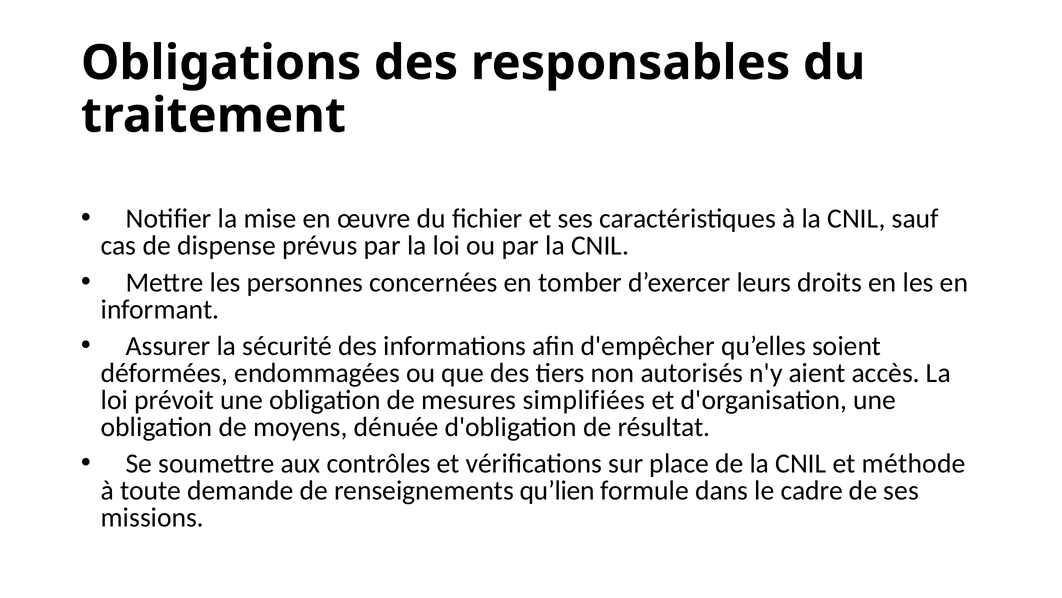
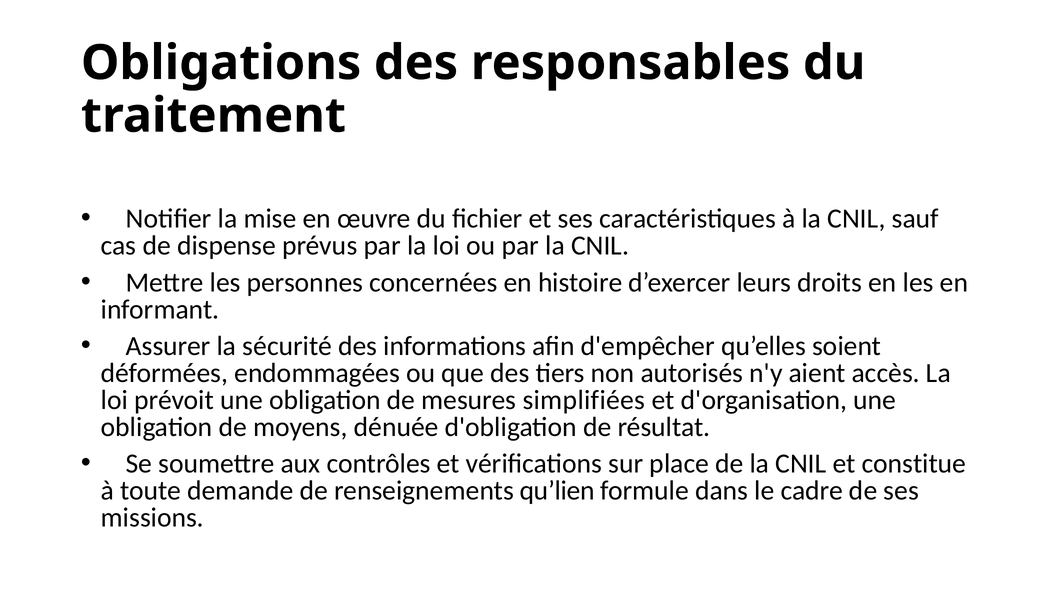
tomber: tomber -> histoire
méthode: méthode -> constitue
